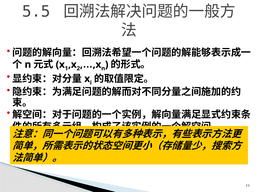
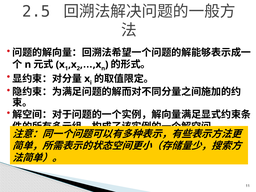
5.5: 5.5 -> 2.5
